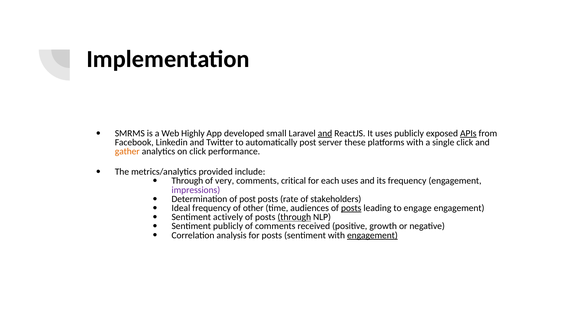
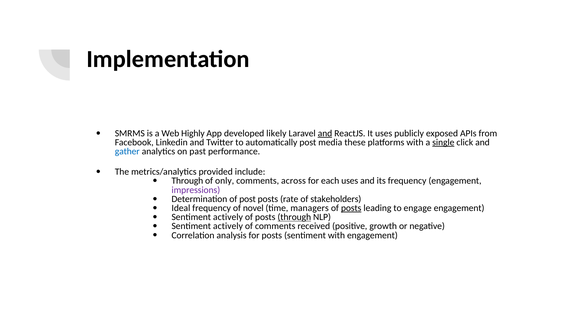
small: small -> likely
APIs underline: present -> none
server: server -> media
single underline: none -> present
gather colour: orange -> blue
on click: click -> past
very: very -> only
critical: critical -> across
other: other -> novel
audiences: audiences -> managers
publicly at (228, 226): publicly -> actively
engagement at (372, 235) underline: present -> none
